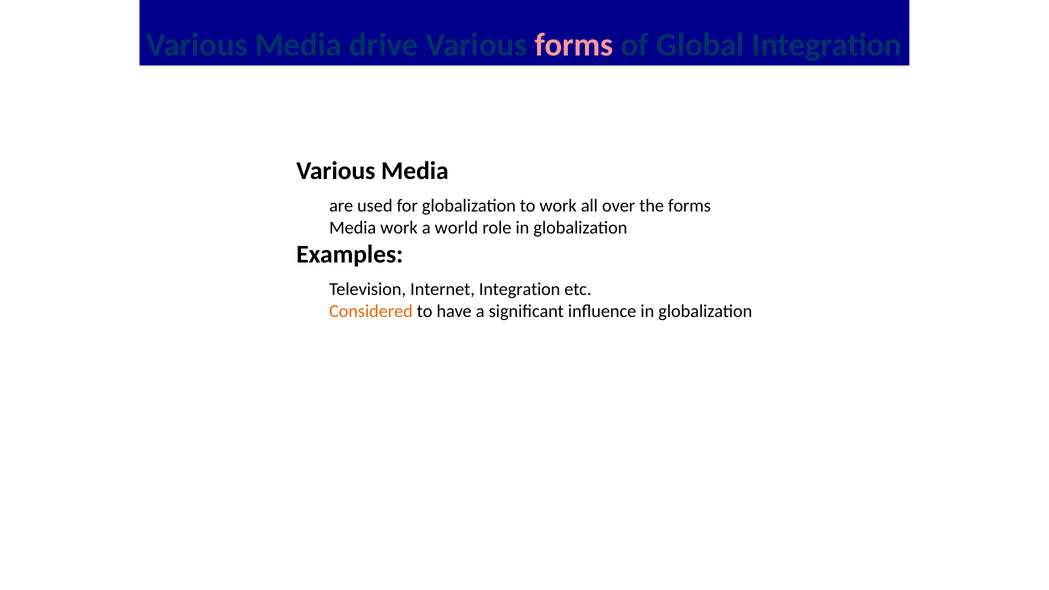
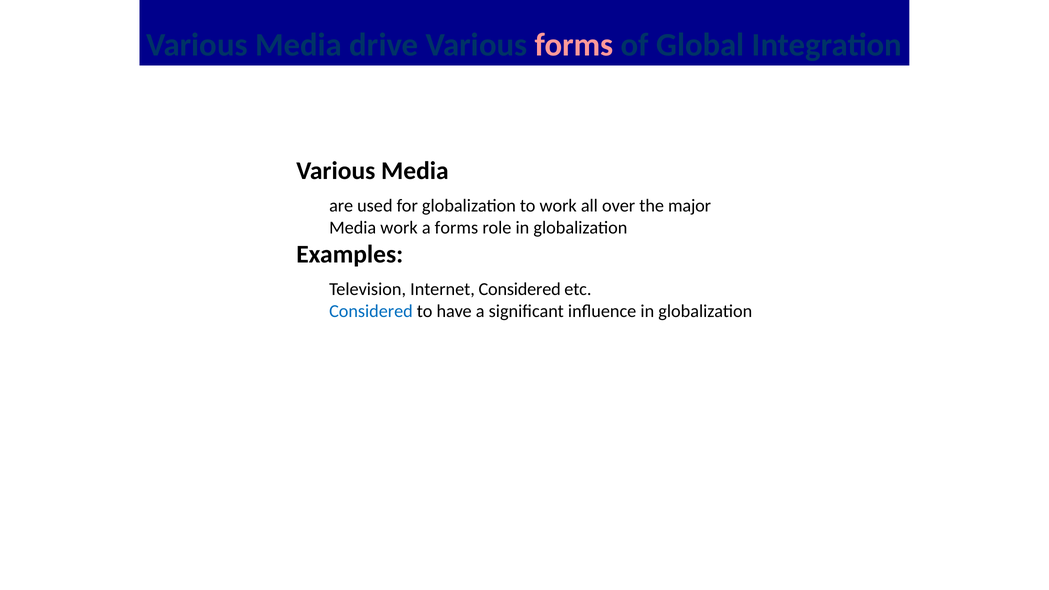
the forms: forms -> major
a world: world -> forms
Internet Integration: Integration -> Considered
Considered at (371, 311) colour: orange -> blue
